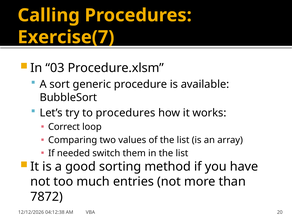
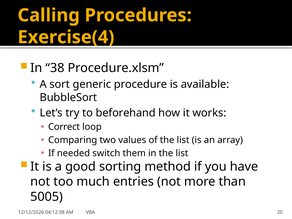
Exercise(7: Exercise(7 -> Exercise(4
03: 03 -> 38
to procedures: procedures -> beforehand
7872: 7872 -> 5005
